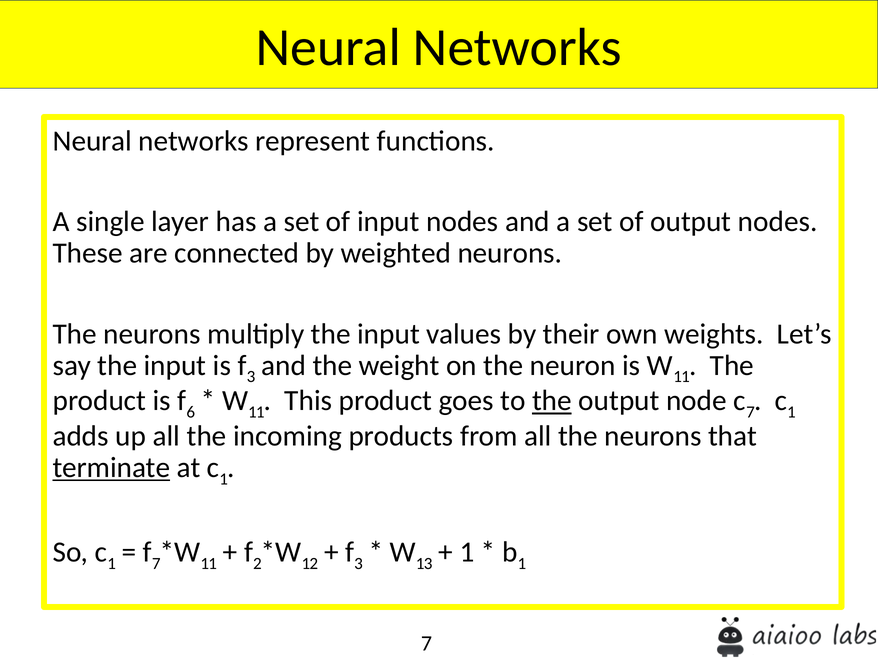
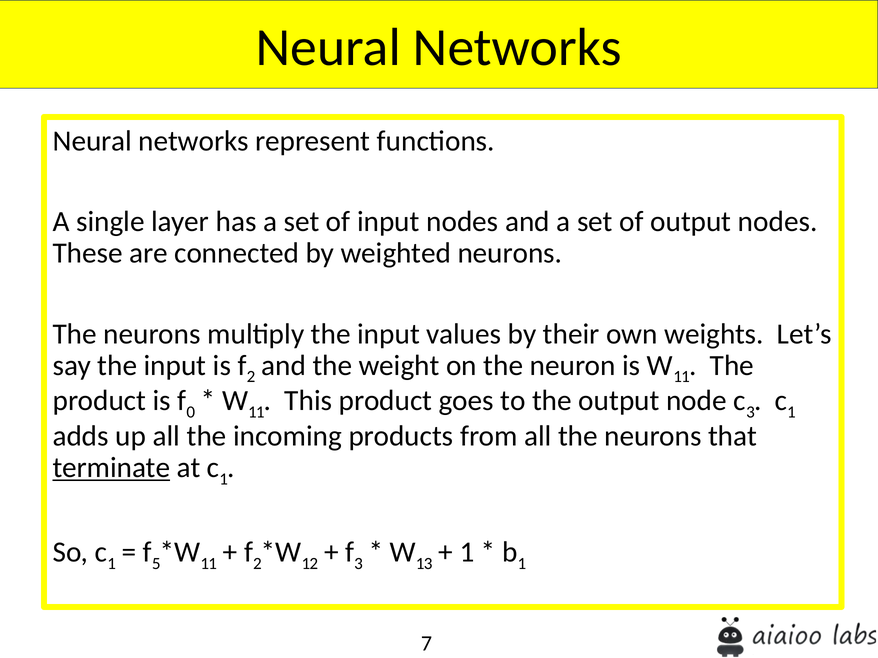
3 at (251, 377): 3 -> 2
6: 6 -> 0
the at (552, 401) underline: present -> none
7 at (750, 412): 7 -> 3
7 at (156, 564): 7 -> 5
